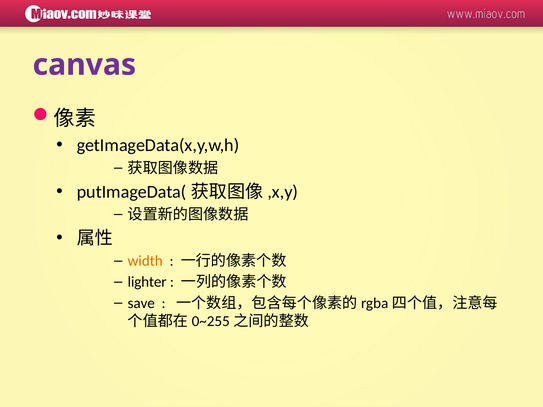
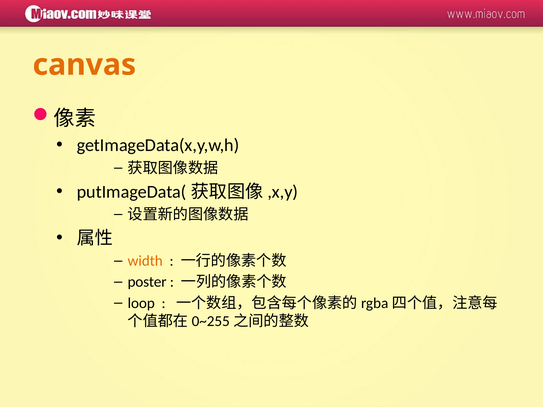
canvas colour: purple -> orange
lighter: lighter -> poster
save: save -> loop
